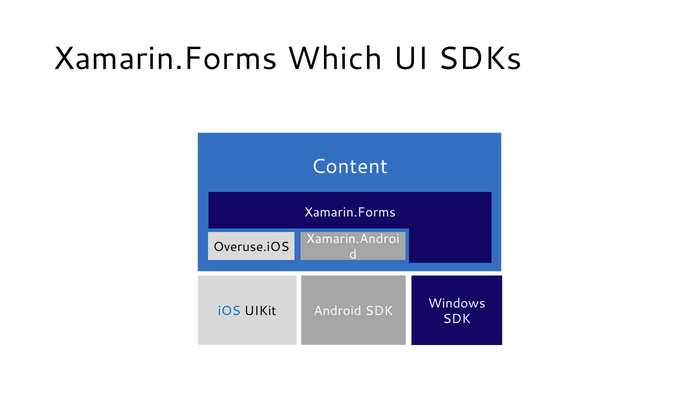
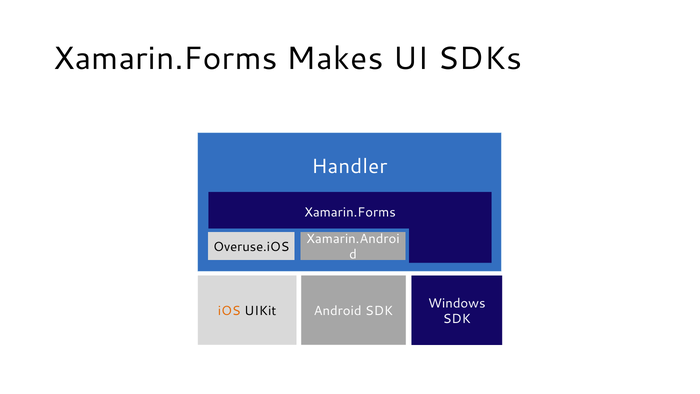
Which: Which -> Makes
Content: Content -> Handler
iOS colour: blue -> orange
